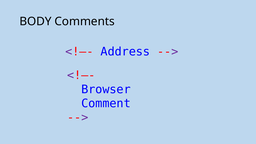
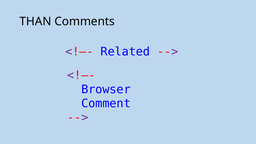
BODY: BODY -> THAN
Address: Address -> Related
